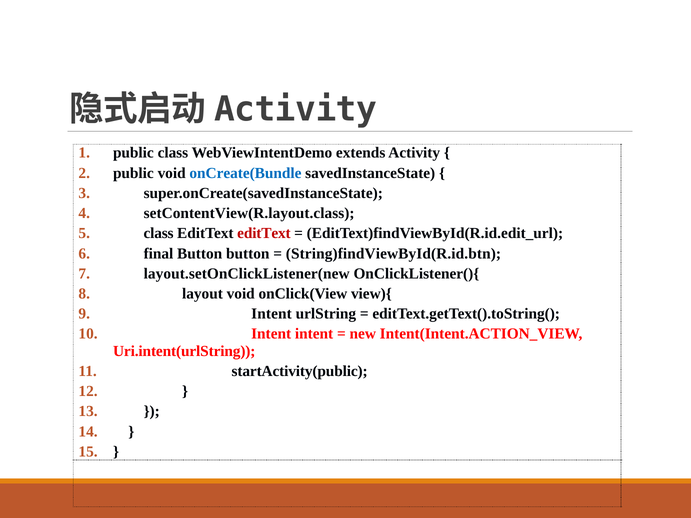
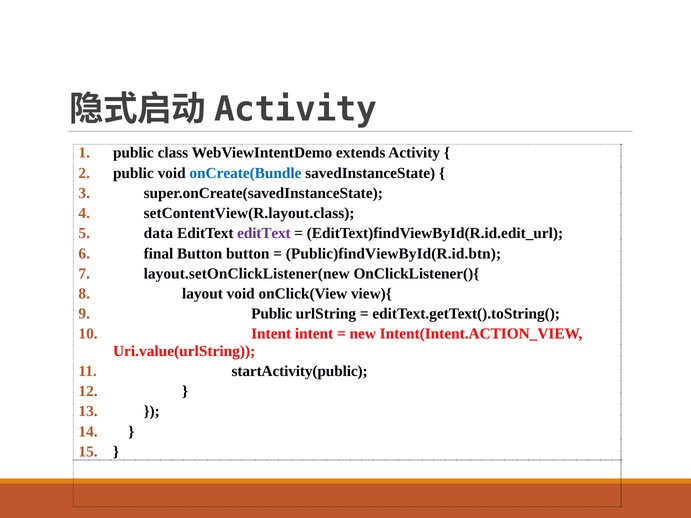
class at (159, 233): class -> data
editText at (264, 233) colour: red -> purple
String)findViewById(R.id.btn: String)findViewById(R.id.btn -> Public)findViewById(R.id.btn
Intent at (272, 314): Intent -> Public
Uri.intent(urlString: Uri.intent(urlString -> Uri.value(urlString
